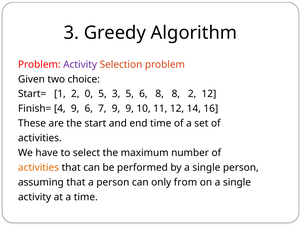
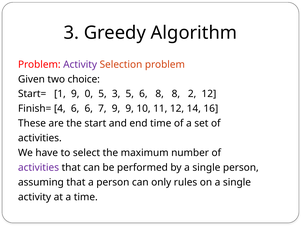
1 2: 2 -> 9
4 9: 9 -> 6
activities at (39, 167) colour: orange -> purple
from: from -> rules
